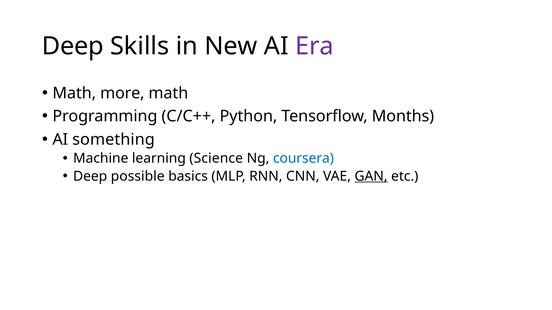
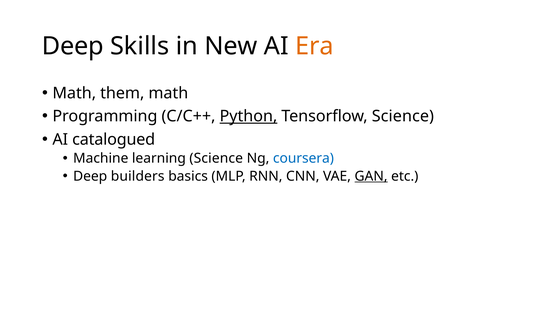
Era colour: purple -> orange
more: more -> them
Python underline: none -> present
Tensorflow Months: Months -> Science
something: something -> catalogued
possible: possible -> builders
